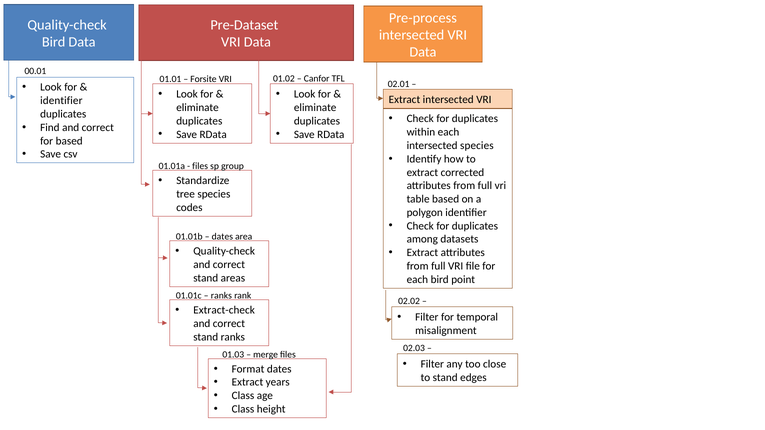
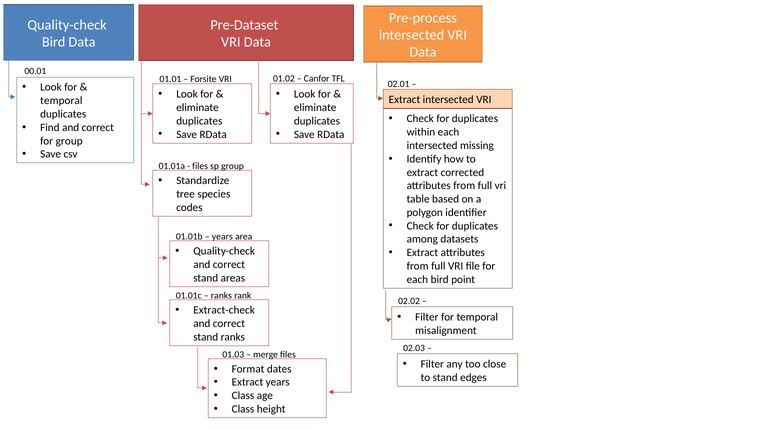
identifier at (61, 101): identifier -> temporal
for based: based -> group
intersected species: species -> missing
dates at (222, 237): dates -> years
